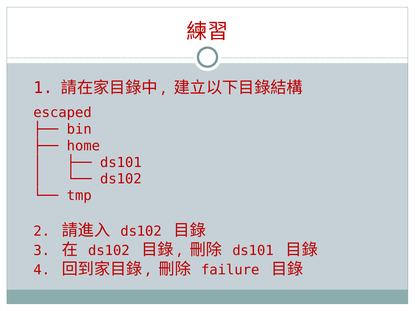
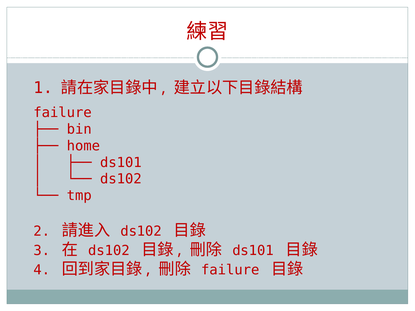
escaped at (63, 113): escaped -> failure
